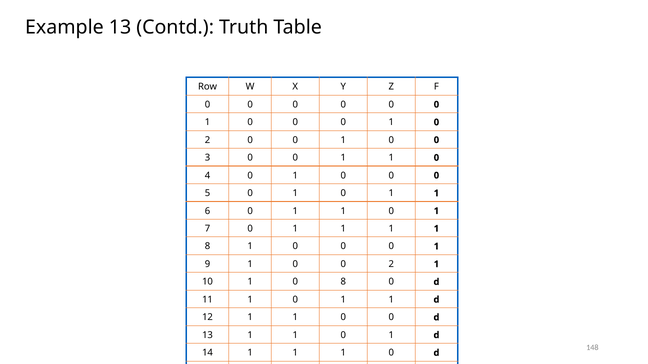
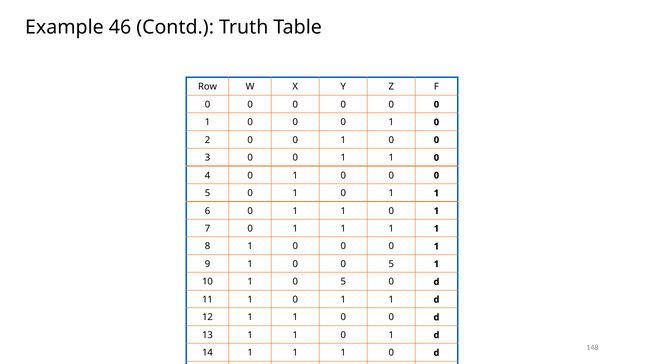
Example 13: 13 -> 46
1 0 0 2: 2 -> 5
1 0 8: 8 -> 5
